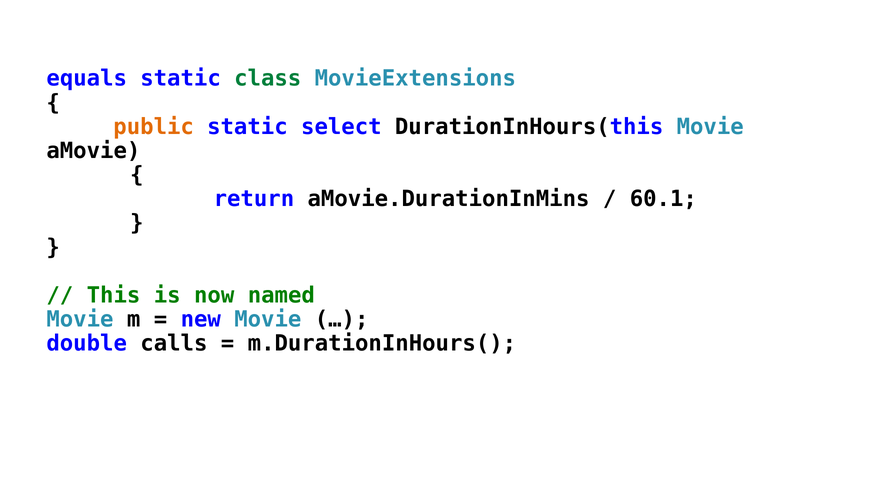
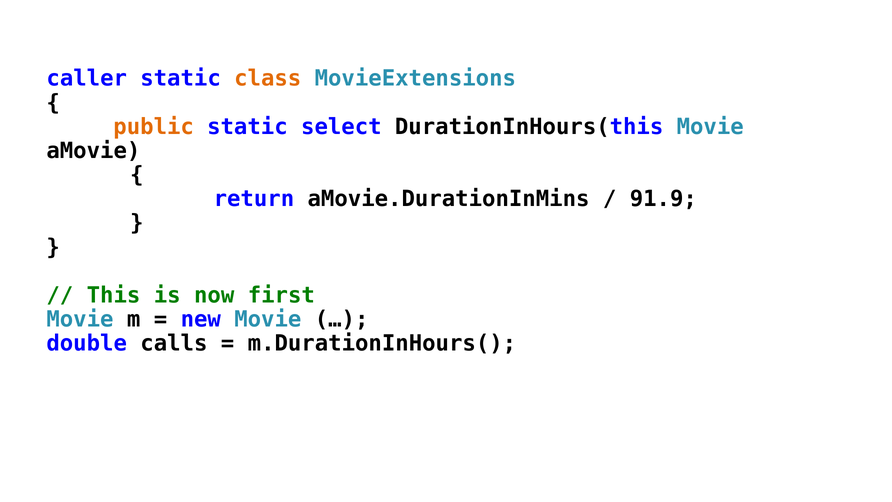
equals: equals -> caller
class colour: green -> orange
60.1: 60.1 -> 91.9
named: named -> first
